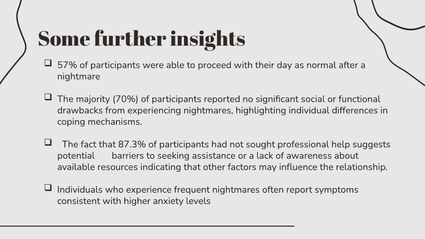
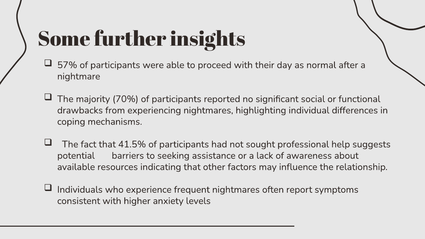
87.3%: 87.3% -> 41.5%
